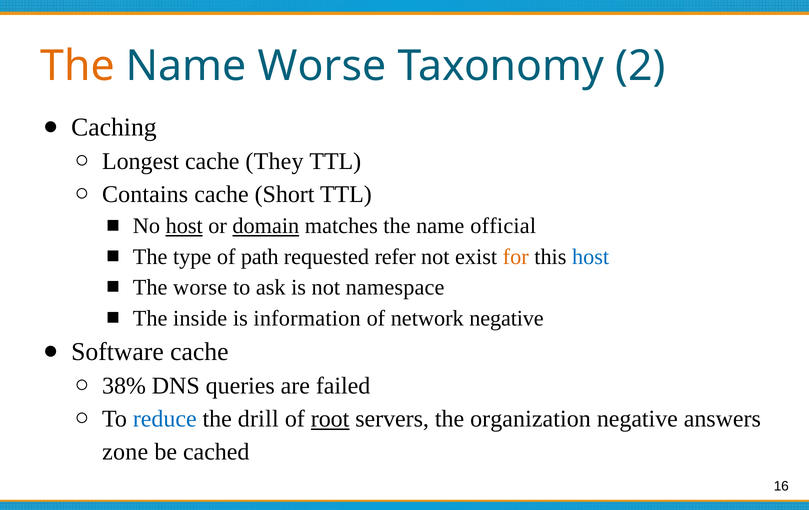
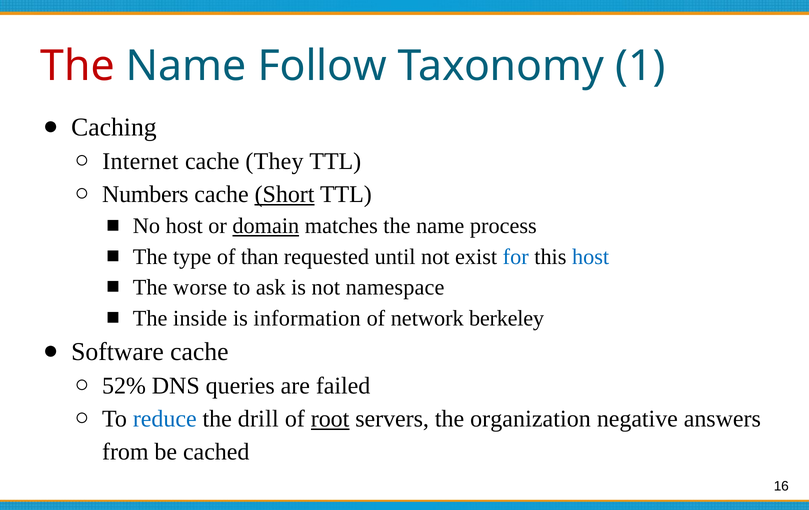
The at (78, 66) colour: orange -> red
Name Worse: Worse -> Follow
2: 2 -> 1
Longest: Longest -> Internet
Contains: Contains -> Numbers
Short underline: none -> present
host at (184, 226) underline: present -> none
official: official -> process
path: path -> than
refer: refer -> until
for colour: orange -> blue
network negative: negative -> berkeley
38%: 38% -> 52%
zone: zone -> from
